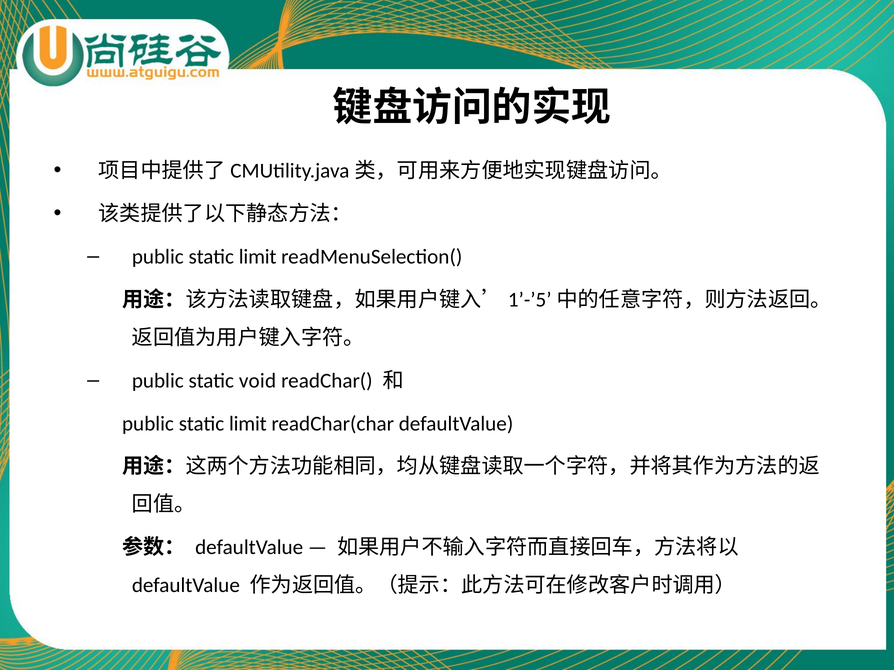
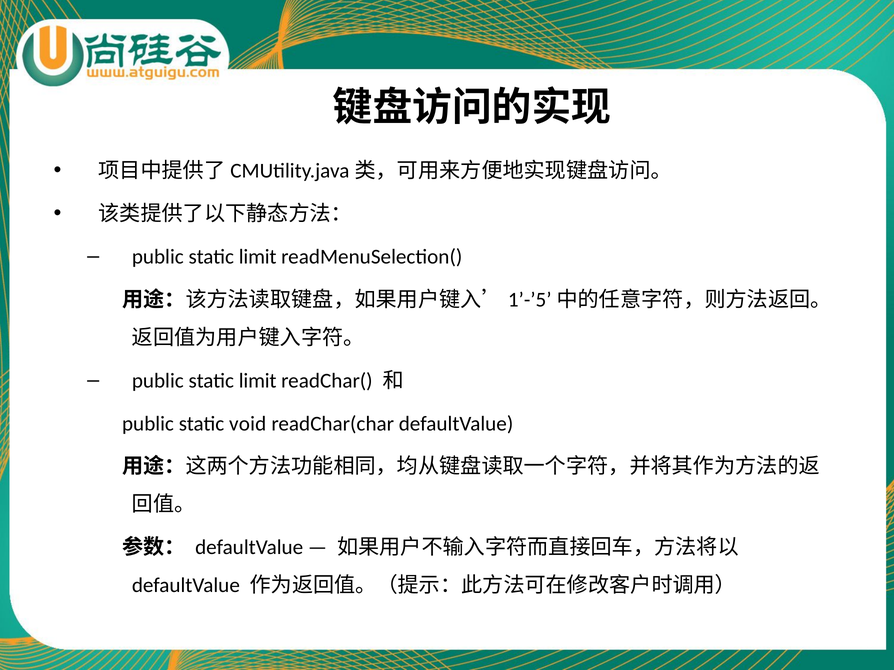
void at (257, 381): void -> limit
limit at (248, 424): limit -> void
